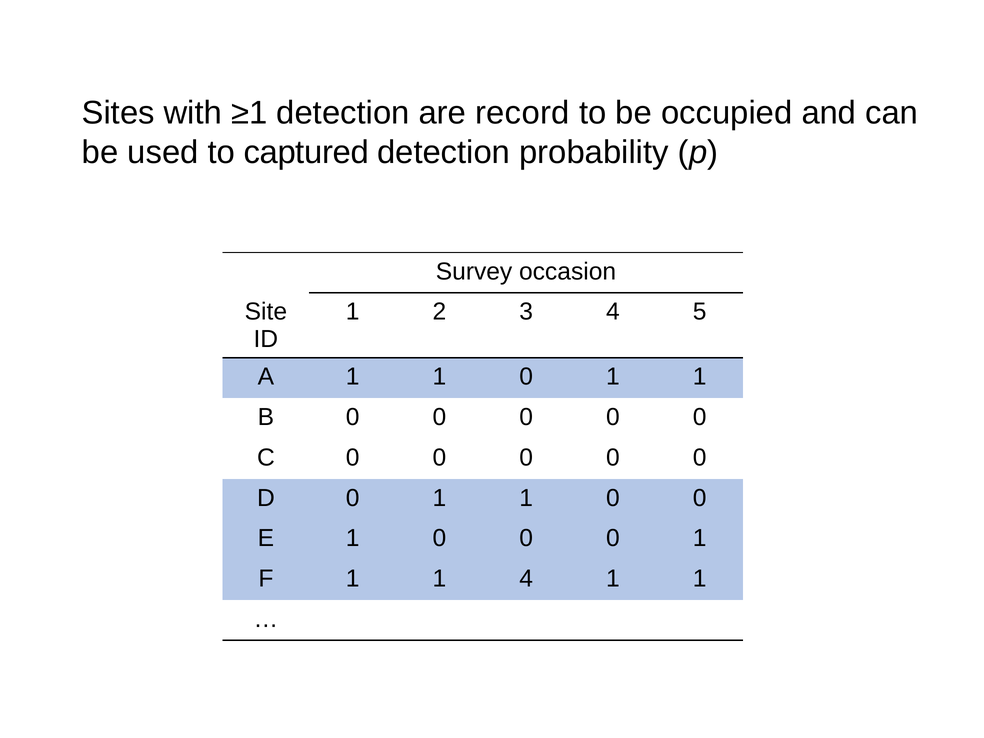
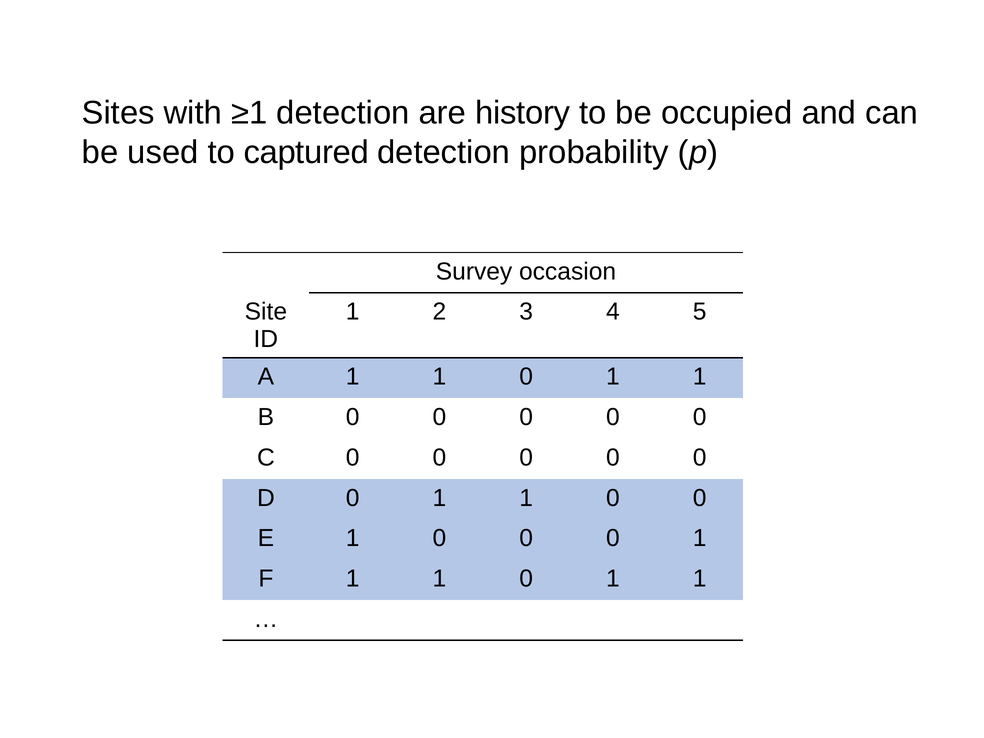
record: record -> history
F 1 1 4: 4 -> 0
